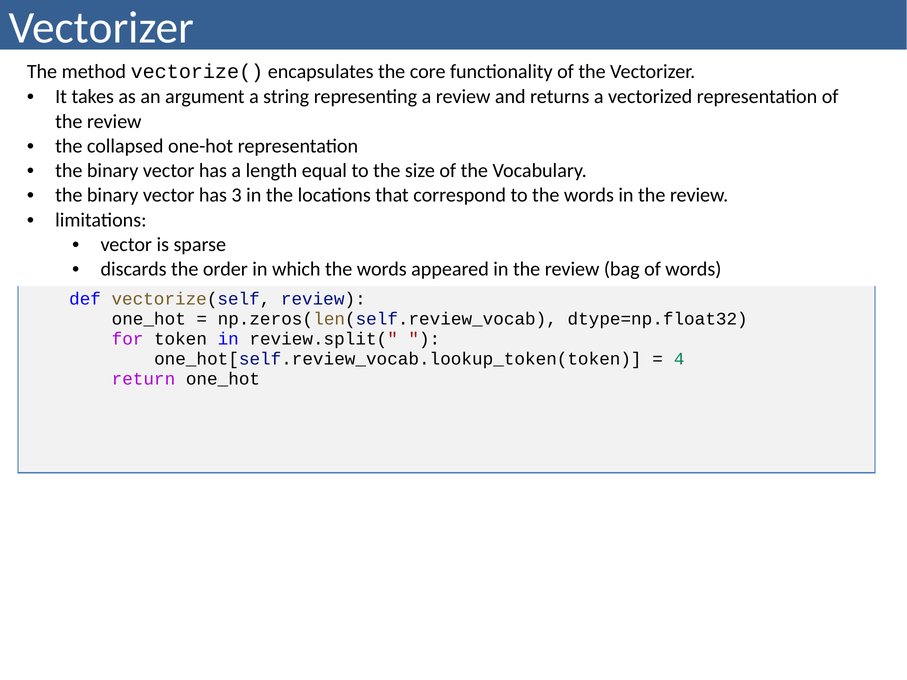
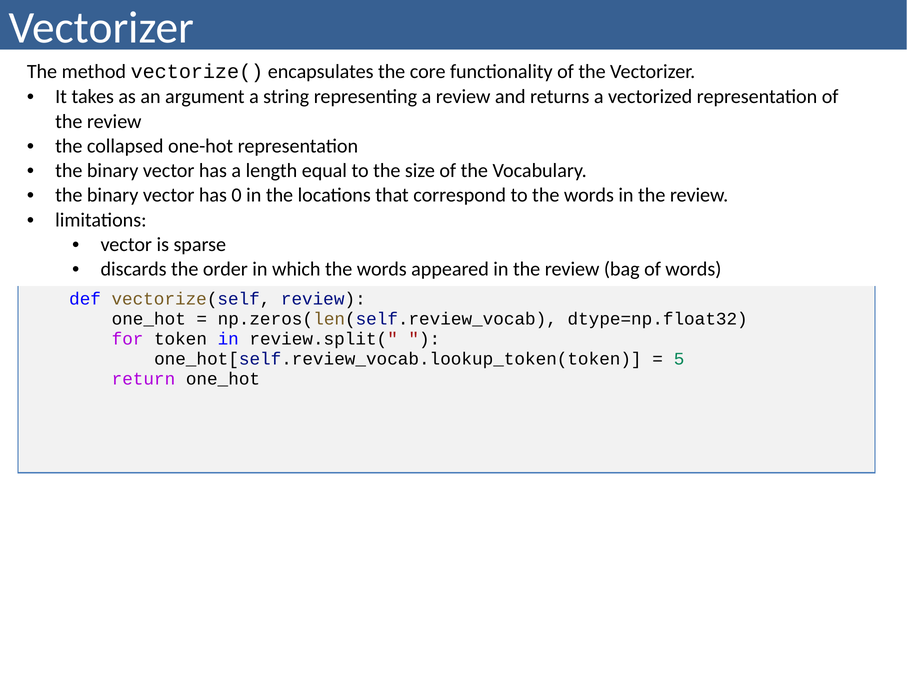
3: 3 -> 0
4: 4 -> 5
